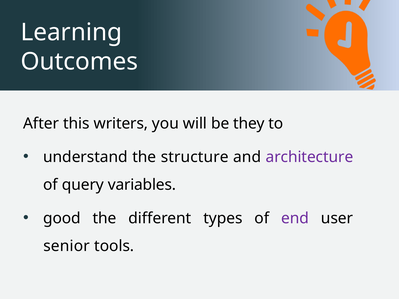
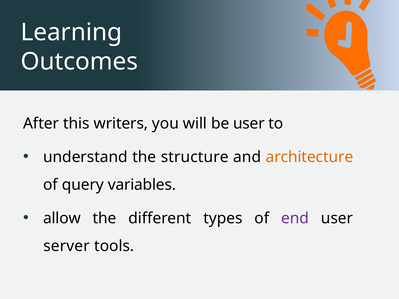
be they: they -> user
architecture colour: purple -> orange
good: good -> allow
senior: senior -> server
